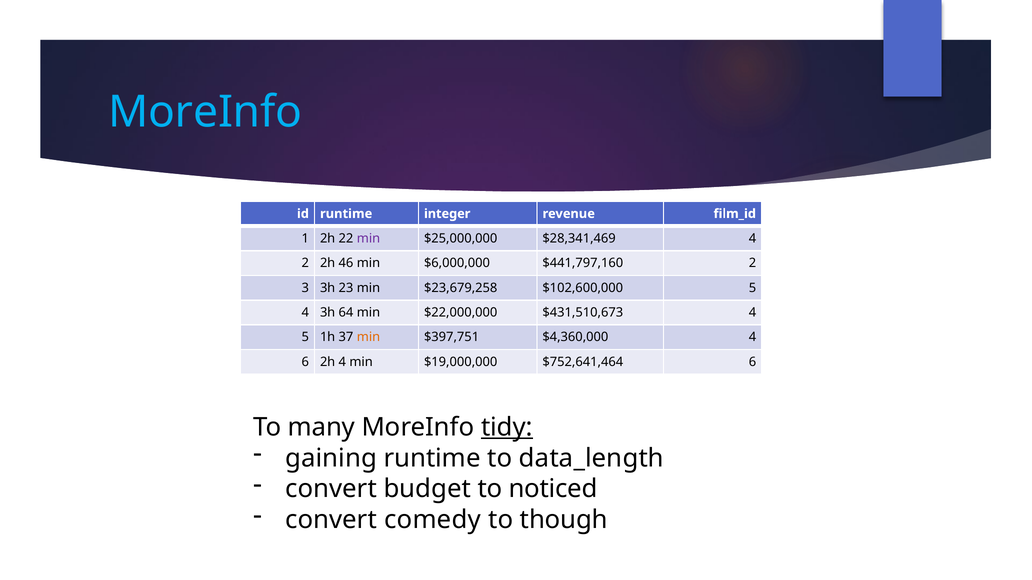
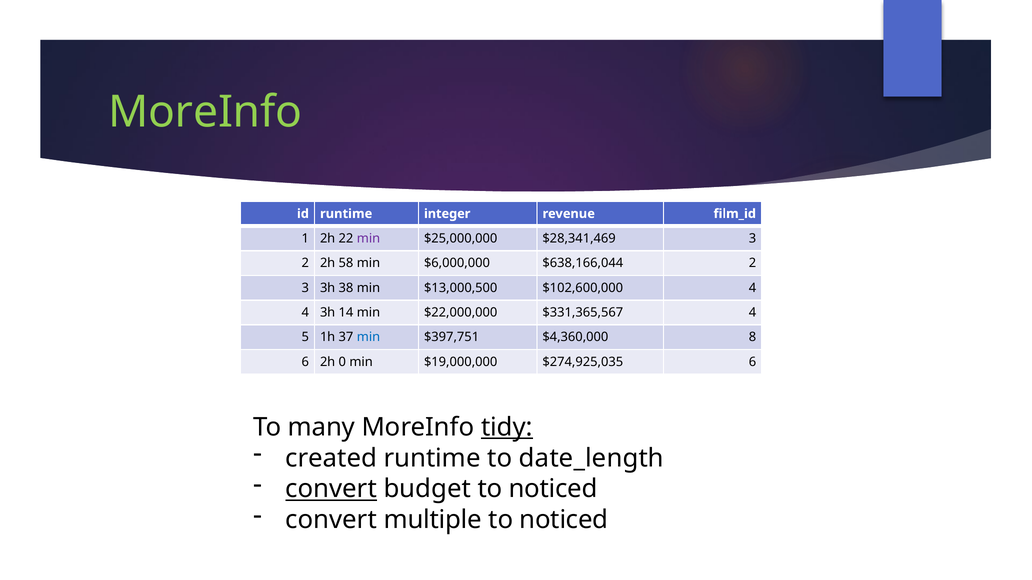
MoreInfo at (205, 112) colour: light blue -> light green
$28,341,469 4: 4 -> 3
46: 46 -> 58
$441,797,160: $441,797,160 -> $638,166,044
23: 23 -> 38
$23,679,258: $23,679,258 -> $13,000,500
$102,600,000 5: 5 -> 4
64: 64 -> 14
$431,510,673: $431,510,673 -> $331,365,567
min at (368, 337) colour: orange -> blue
$4,360,000 4: 4 -> 8
2h 4: 4 -> 0
$752,641,464: $752,641,464 -> $274,925,035
gaining: gaining -> created
data_length: data_length -> date_length
convert at (331, 489) underline: none -> present
comedy: comedy -> multiple
though at (564, 520): though -> noticed
